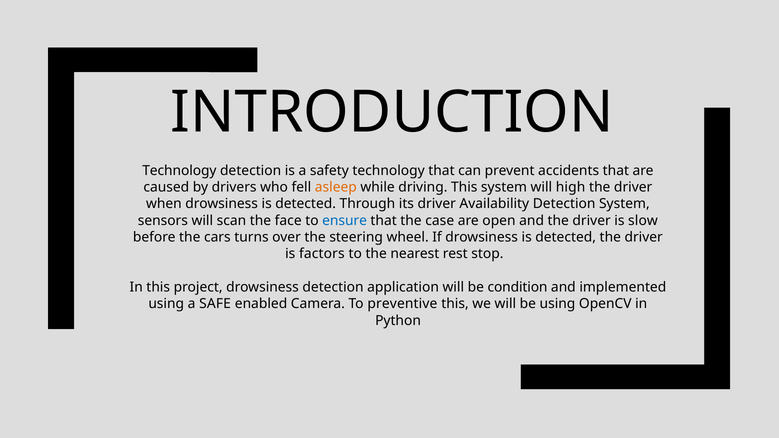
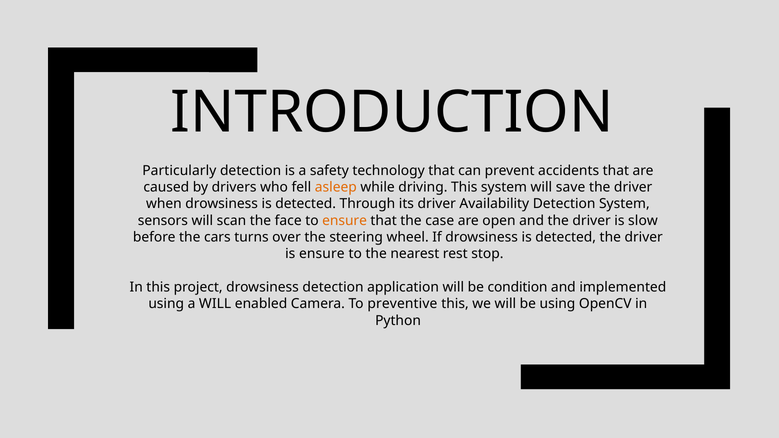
Technology at (179, 171): Technology -> Particularly
high: high -> save
ensure at (345, 221) colour: blue -> orange
is factors: factors -> ensure
a SAFE: SAFE -> WILL
